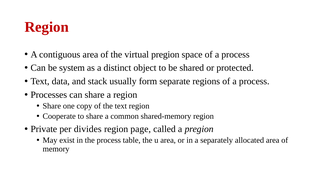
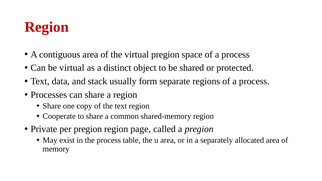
be system: system -> virtual
per divides: divides -> pregion
